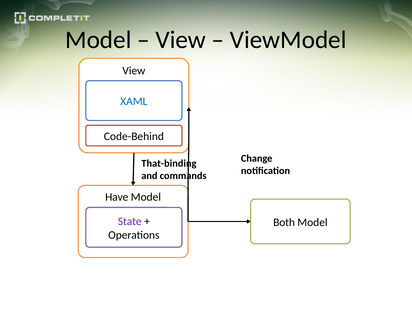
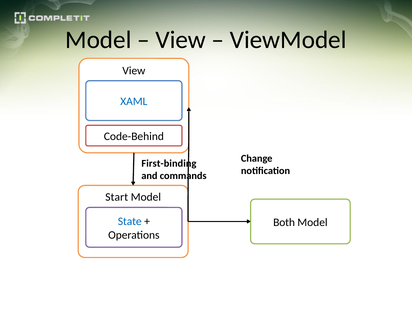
That-binding: That-binding -> First-binding
Have: Have -> Start
State colour: purple -> blue
